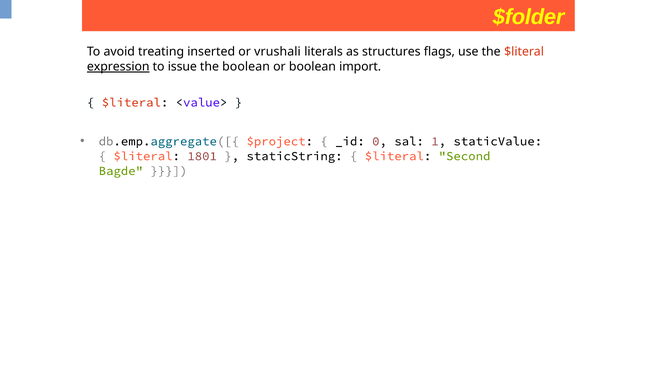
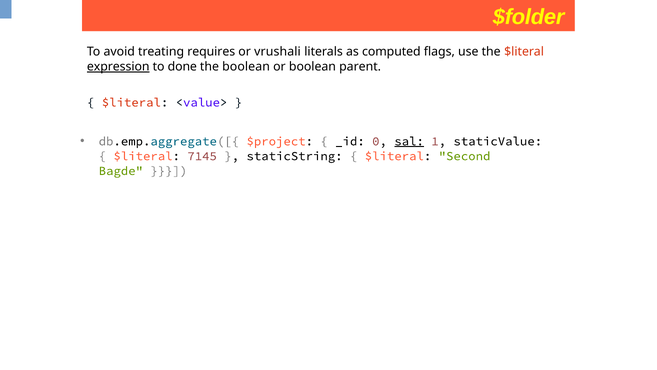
inserted: inserted -> requires
structures: structures -> computed
issue: issue -> done
import: import -> parent
sal underline: none -> present
1801: 1801 -> 7145
